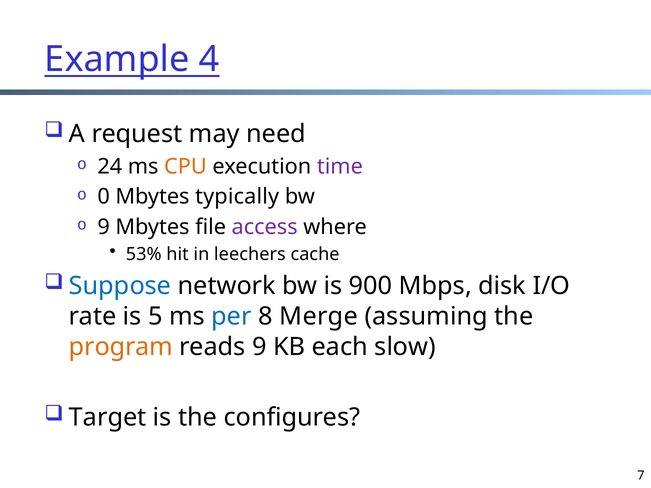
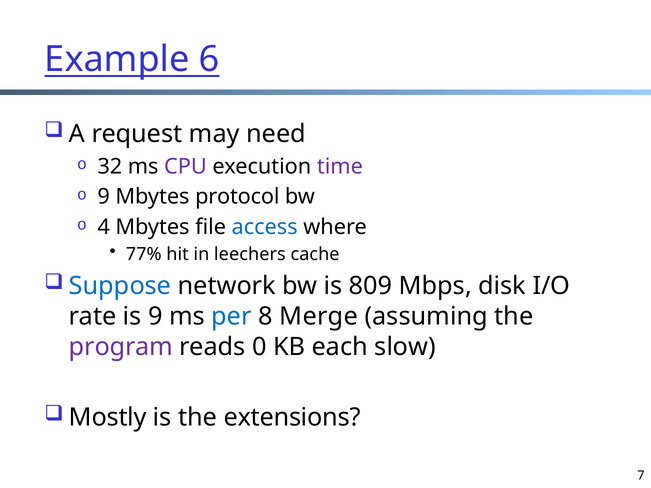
4: 4 -> 6
24: 24 -> 32
CPU colour: orange -> purple
0 at (104, 197): 0 -> 9
typically: typically -> protocol
9 at (104, 227): 9 -> 4
access colour: purple -> blue
53%: 53% -> 77%
900: 900 -> 809
is 5: 5 -> 9
program colour: orange -> purple
reads 9: 9 -> 0
Target: Target -> Mostly
configures: configures -> extensions
